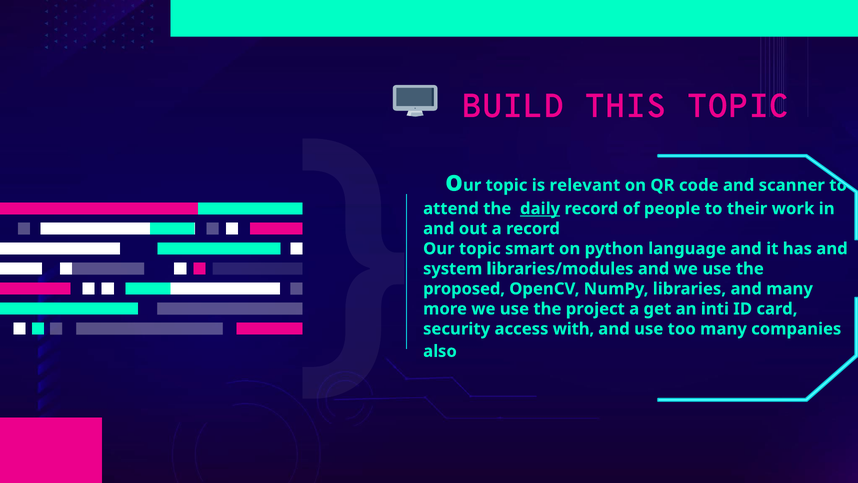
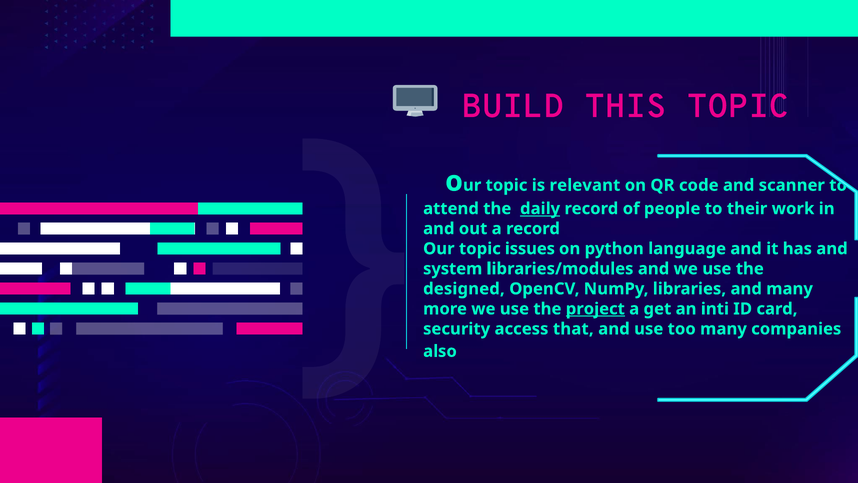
smart: smart -> issues
proposed: proposed -> designed
project underline: none -> present
with: with -> that
